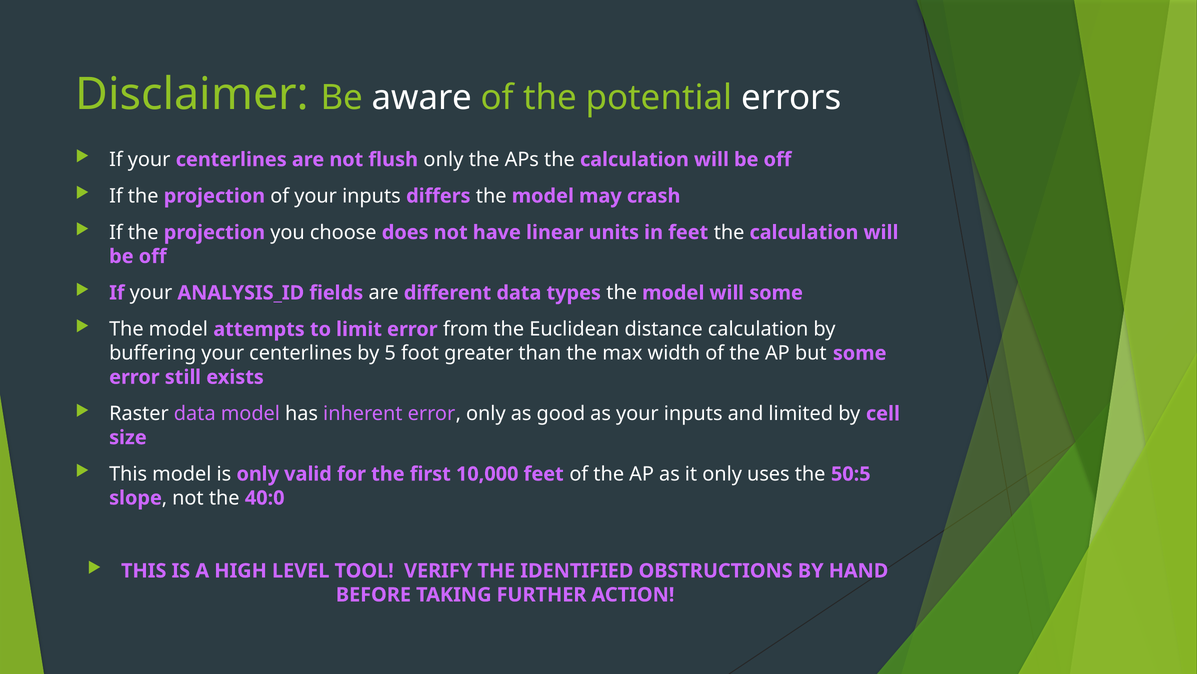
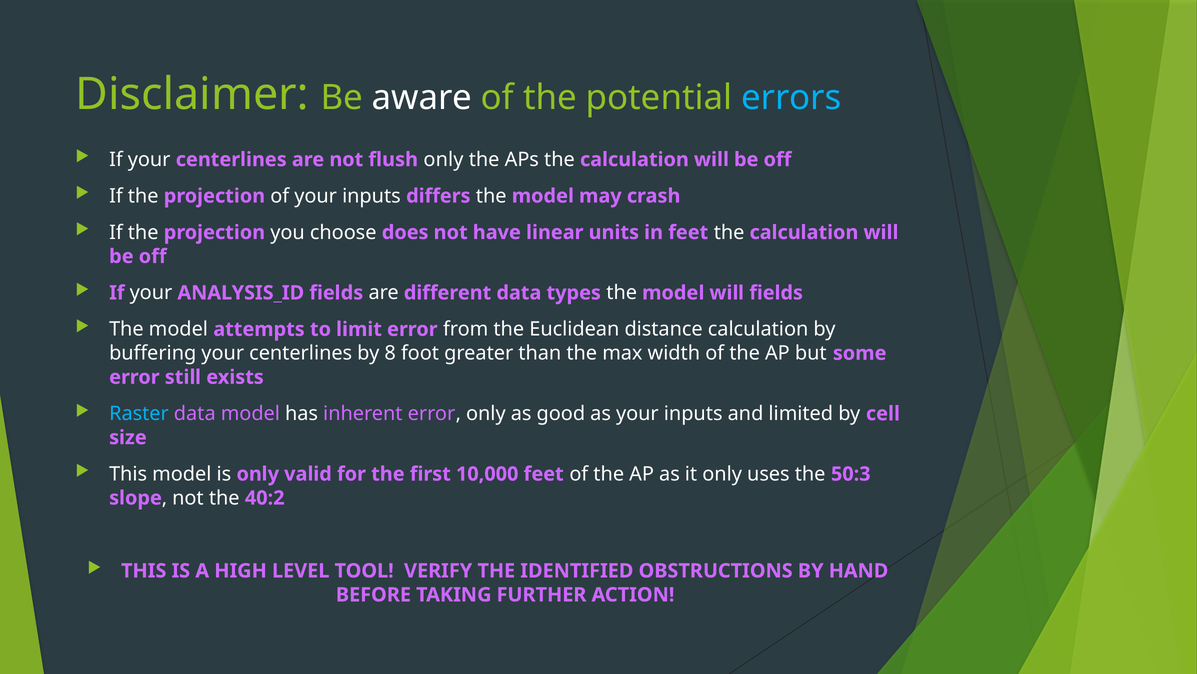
errors colour: white -> light blue
will some: some -> fields
5: 5 -> 8
Raster colour: white -> light blue
50:5: 50:5 -> 50:3
40:0: 40:0 -> 40:2
